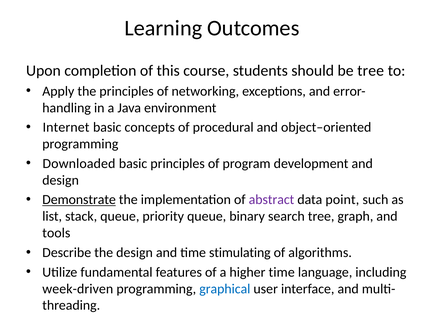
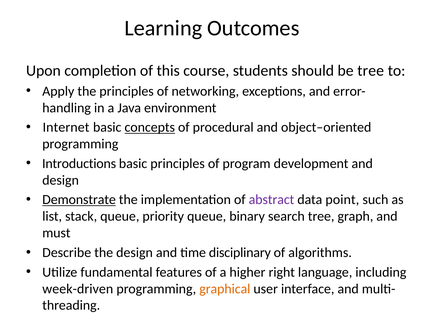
concepts underline: none -> present
Downloaded: Downloaded -> Introductions
tools: tools -> must
stimulating: stimulating -> disciplinary
higher time: time -> right
graphical colour: blue -> orange
